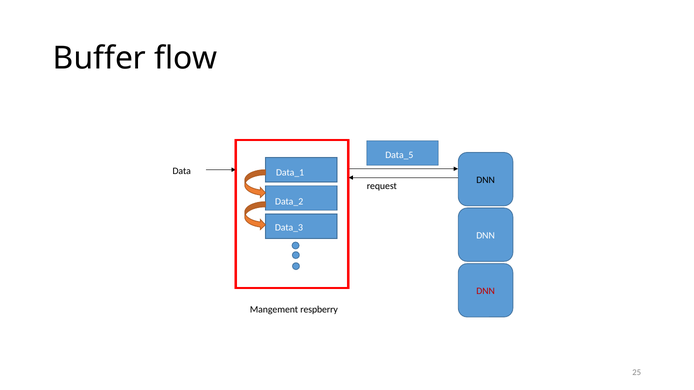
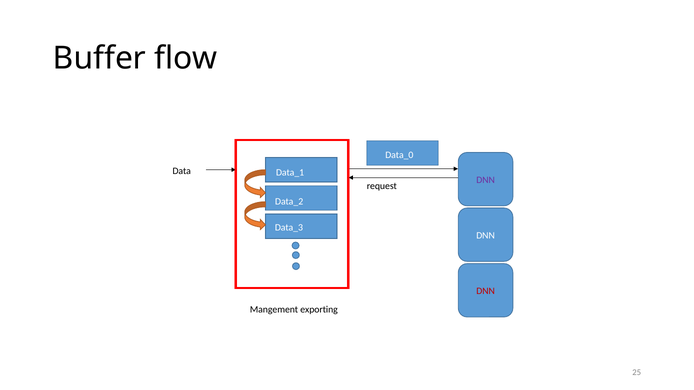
Data_5: Data_5 -> Data_0
DNN at (486, 180) colour: black -> purple
respberry: respberry -> exporting
